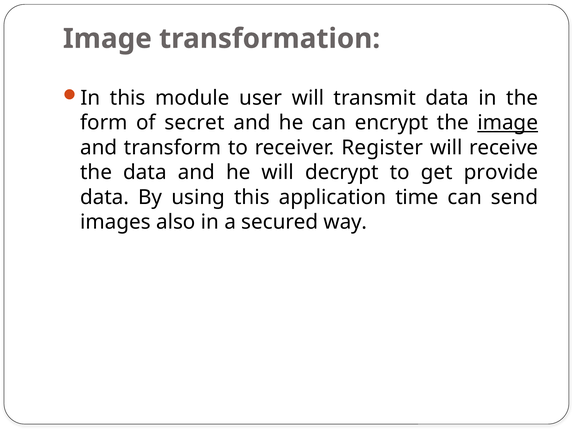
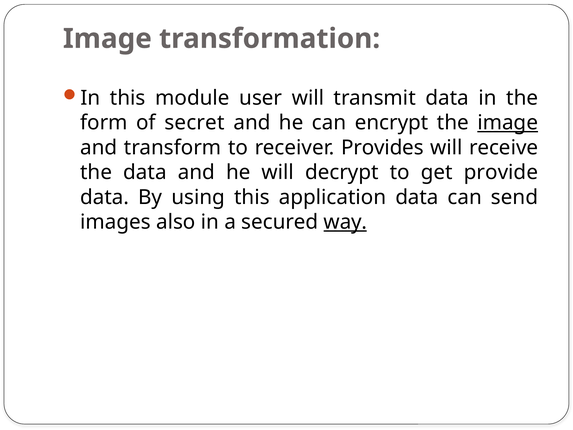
Register: Register -> Provides
application time: time -> data
way underline: none -> present
